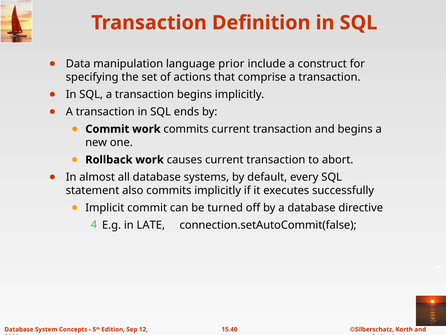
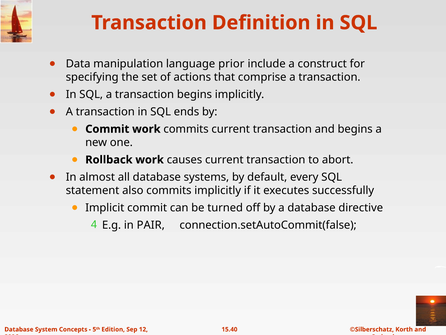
LATE: LATE -> PAIR
